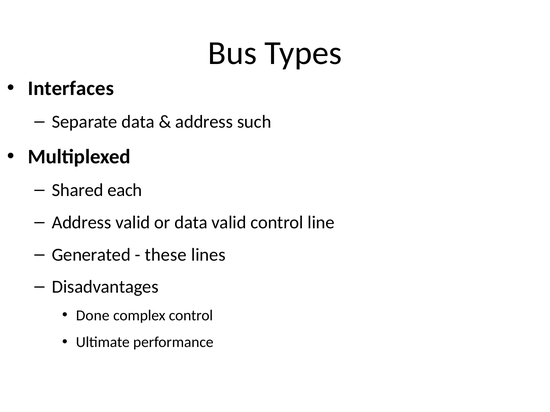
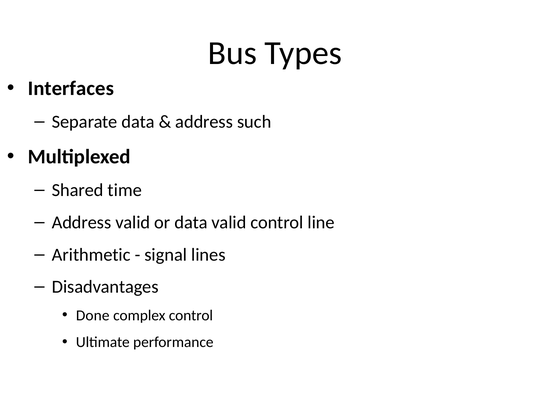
each: each -> time
Generated: Generated -> Arithmetic
these: these -> signal
